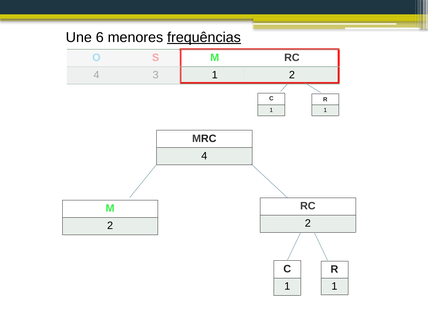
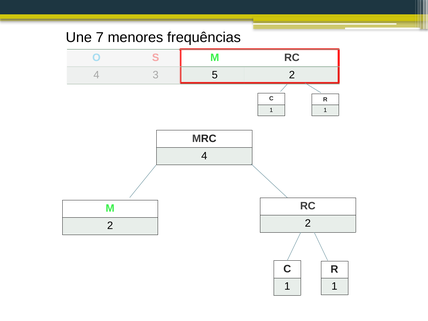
6: 6 -> 7
frequências underline: present -> none
1 at (215, 75): 1 -> 5
